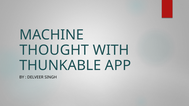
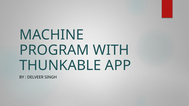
THOUGHT: THOUGHT -> PROGRAM
